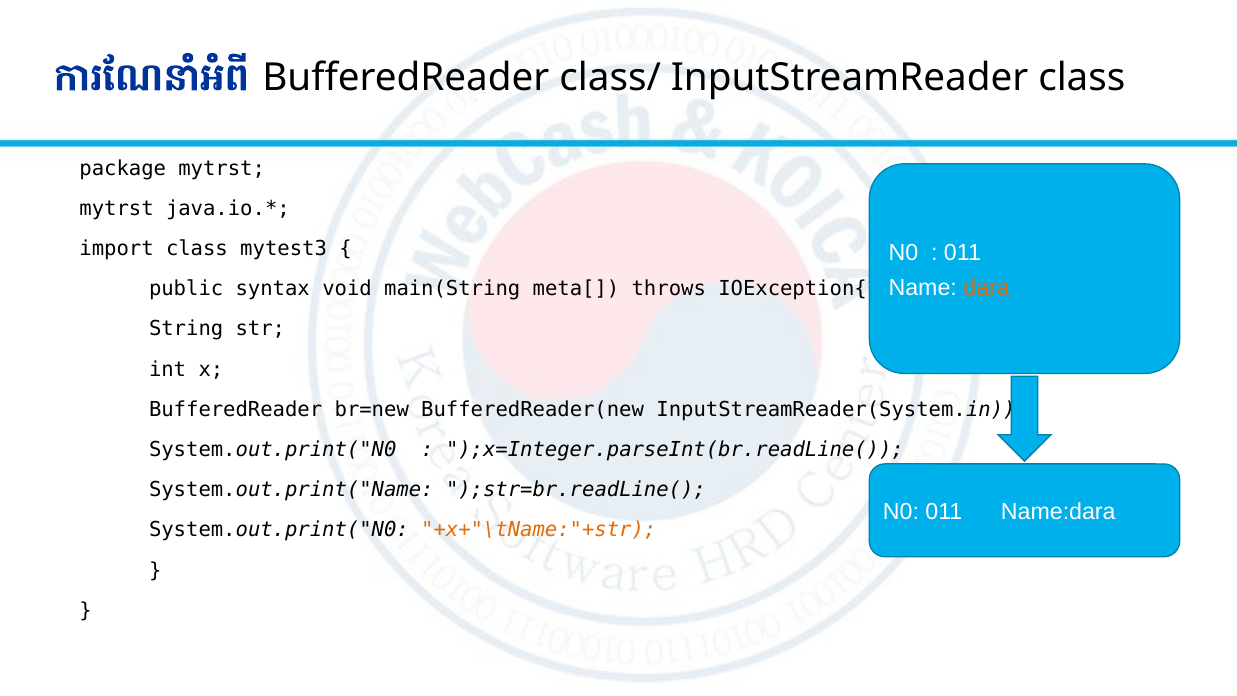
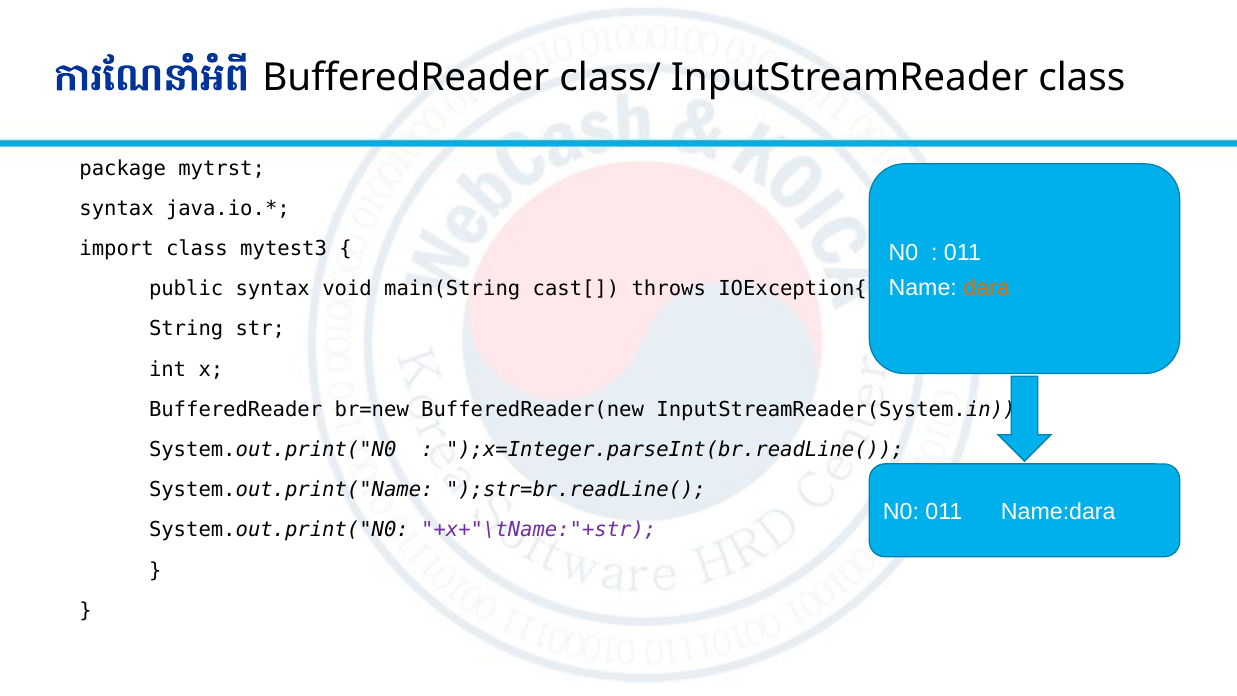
mytrst at (117, 209): mytrst -> syntax
meta[: meta[ -> cast[
+x+"\tName:"+str colour: orange -> purple
